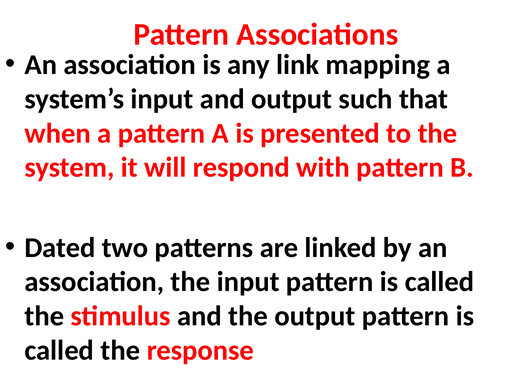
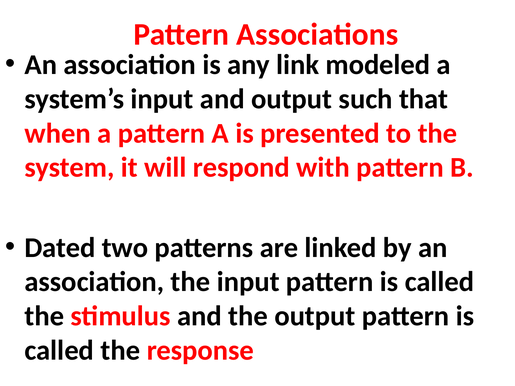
mapping: mapping -> modeled
